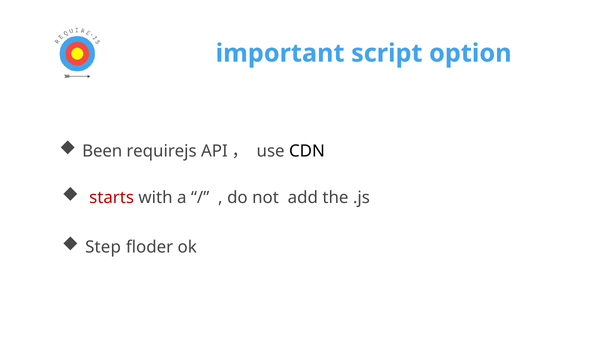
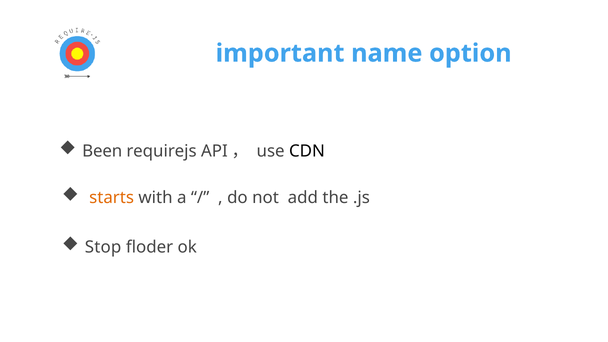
script: script -> name
starts colour: red -> orange
Step: Step -> Stop
